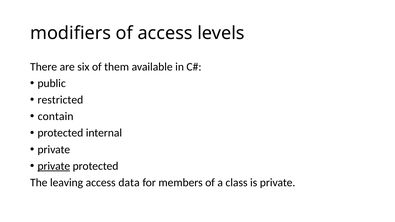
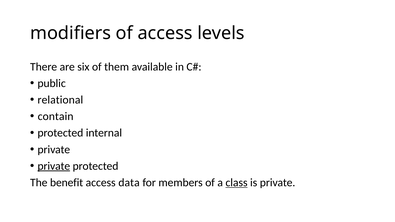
restricted: restricted -> relational
leaving: leaving -> benefit
class underline: none -> present
